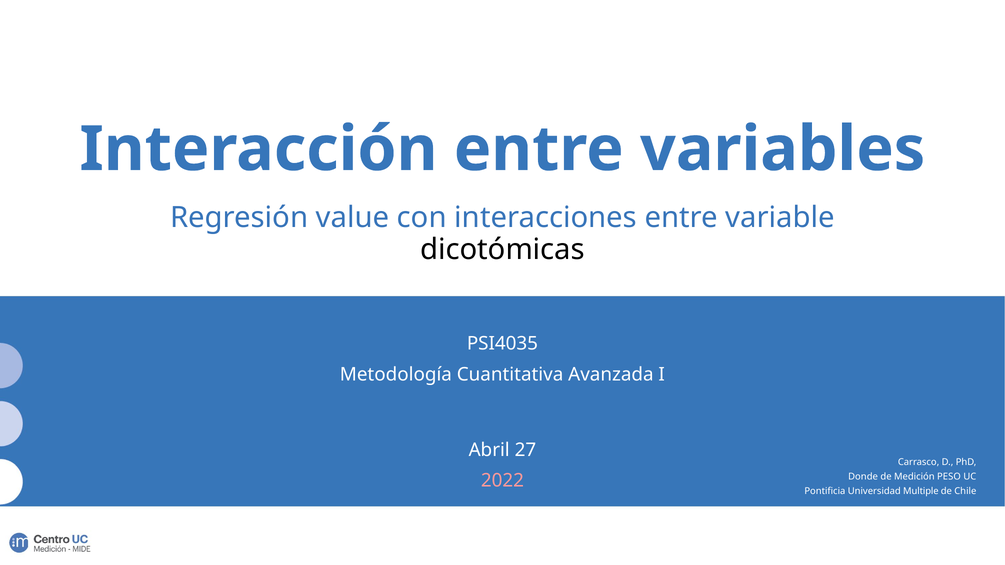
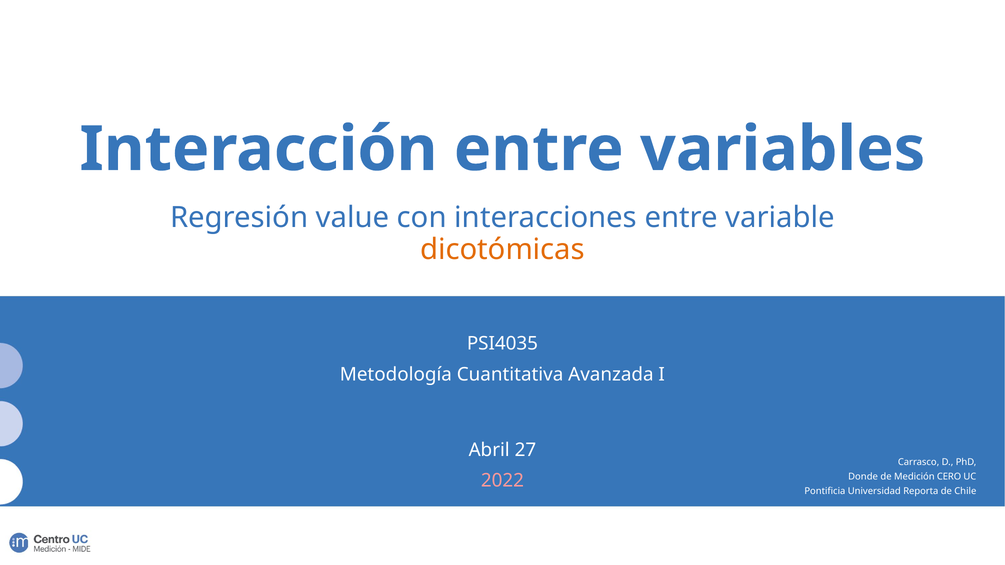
dicotómicas colour: black -> orange
PESO: PESO -> CERO
Multiple: Multiple -> Reporta
